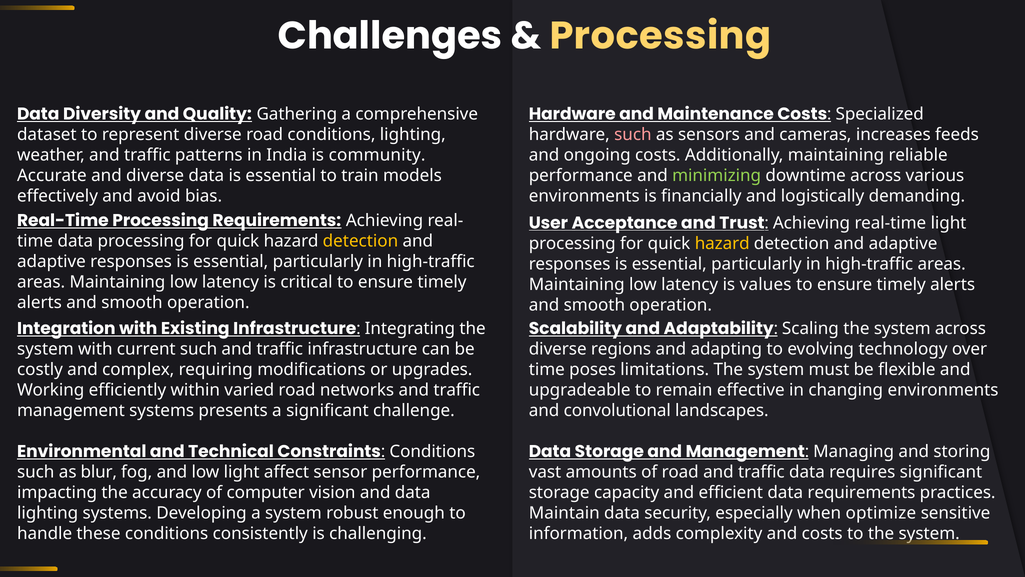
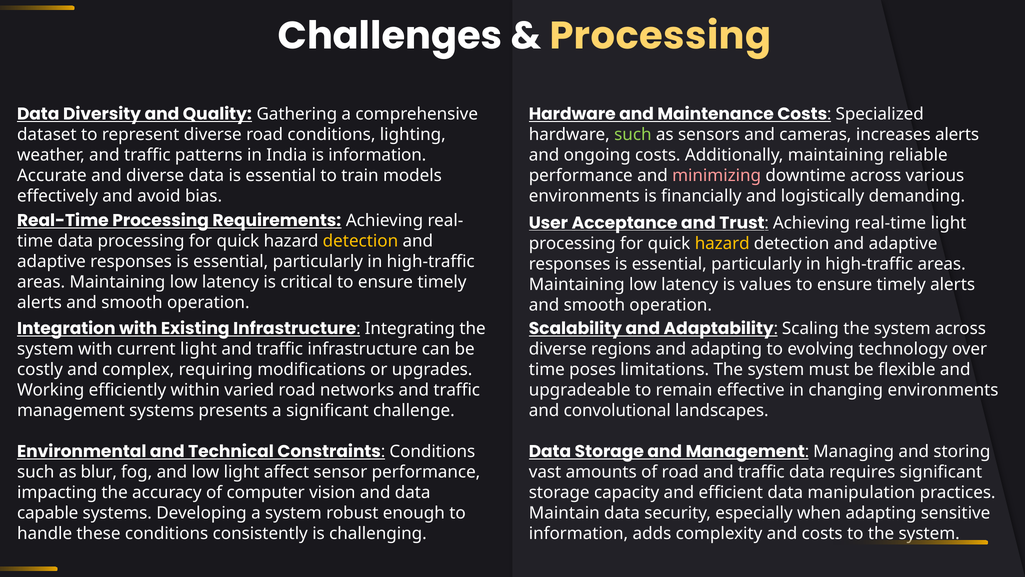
such at (633, 134) colour: pink -> light green
increases feeds: feeds -> alerts
is community: community -> information
minimizing colour: light green -> pink
current such: such -> light
data requirements: requirements -> manipulation
lighting at (48, 513): lighting -> capable
when optimize: optimize -> adapting
